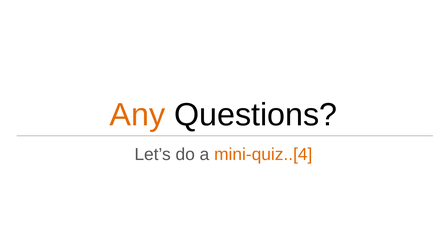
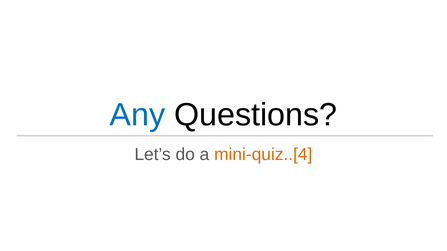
Any colour: orange -> blue
